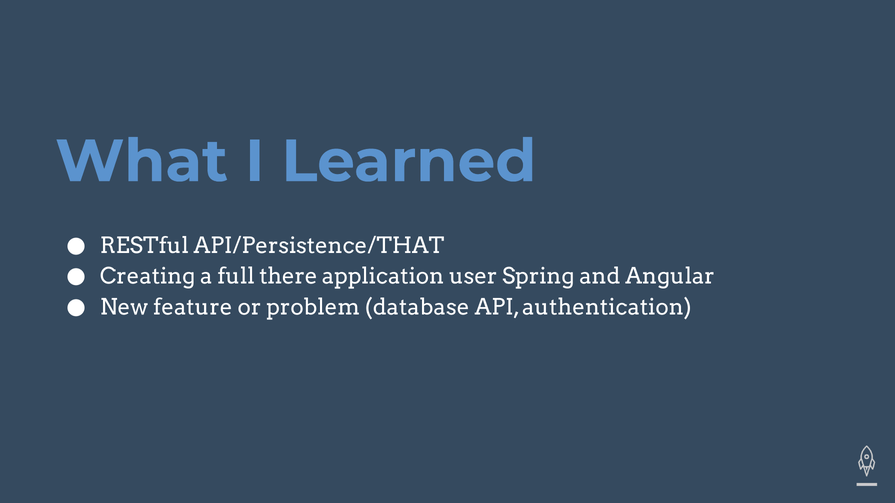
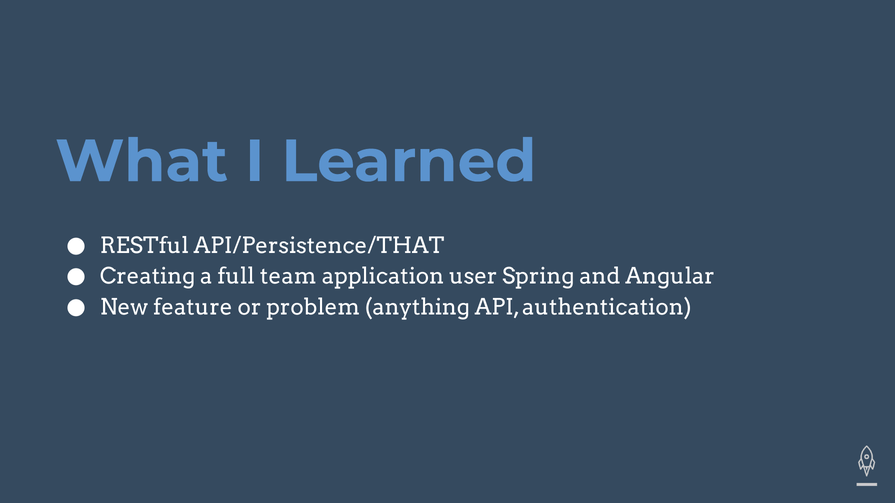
there: there -> team
database: database -> anything
